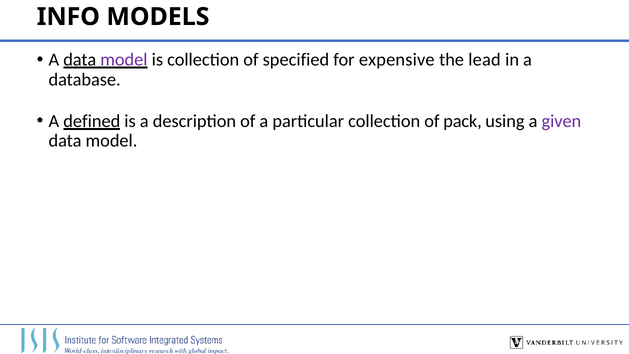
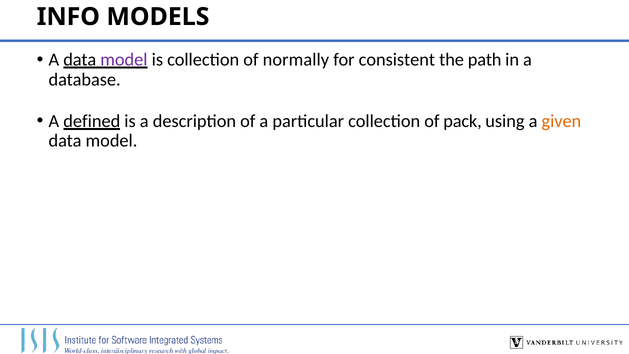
specified: specified -> normally
expensive: expensive -> consistent
lead: lead -> path
given colour: purple -> orange
